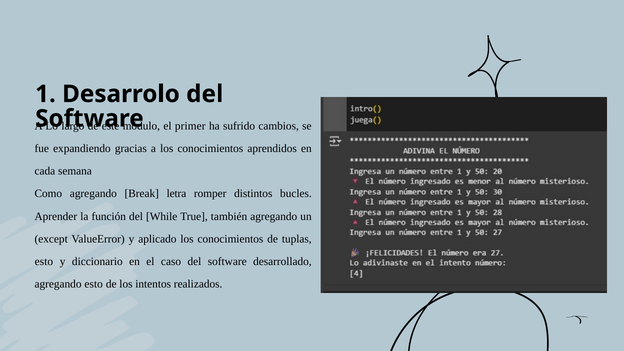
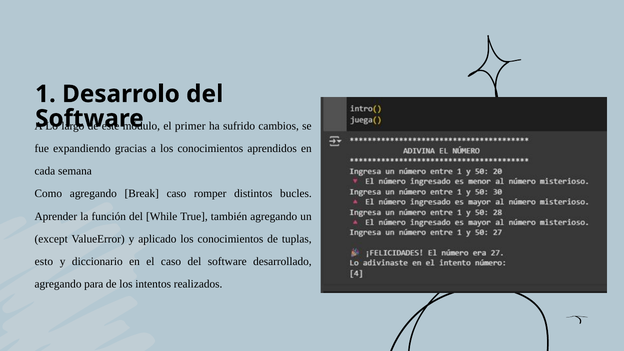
Break letra: letra -> caso
agregando esto: esto -> para
